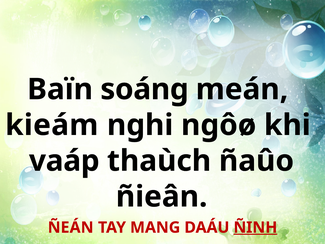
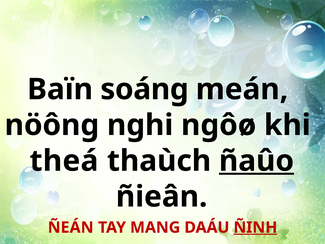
kieám: kieám -> nöông
vaáp: vaáp -> theá
ñaûo underline: none -> present
